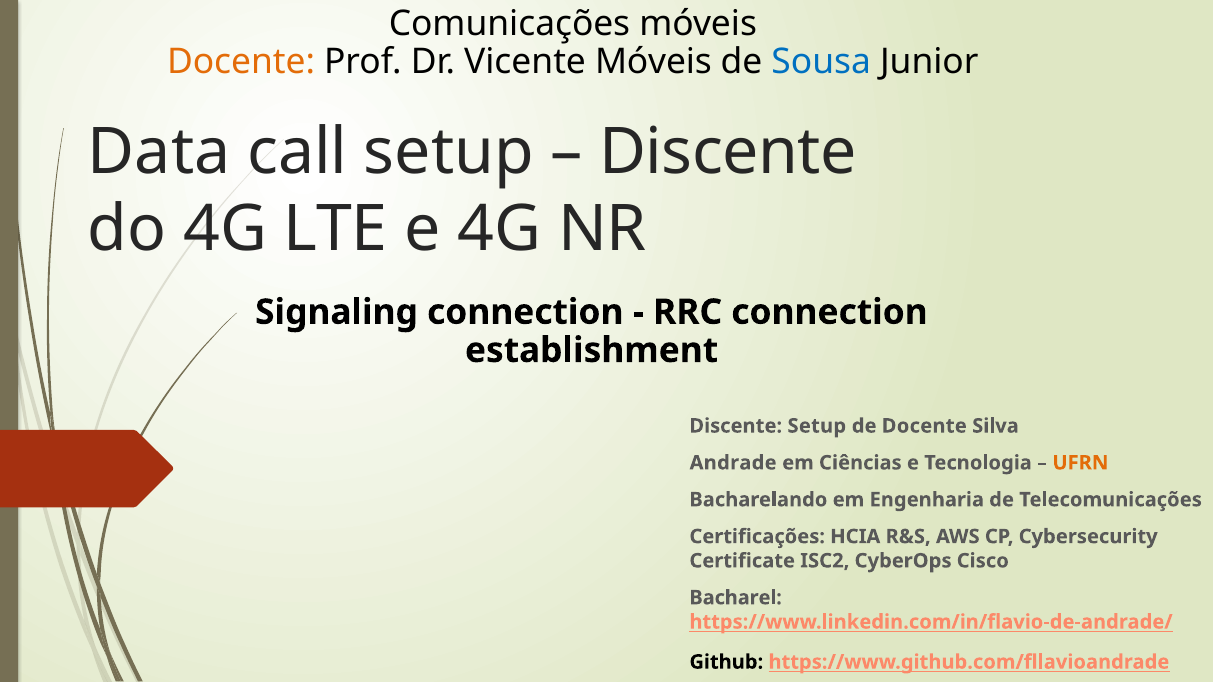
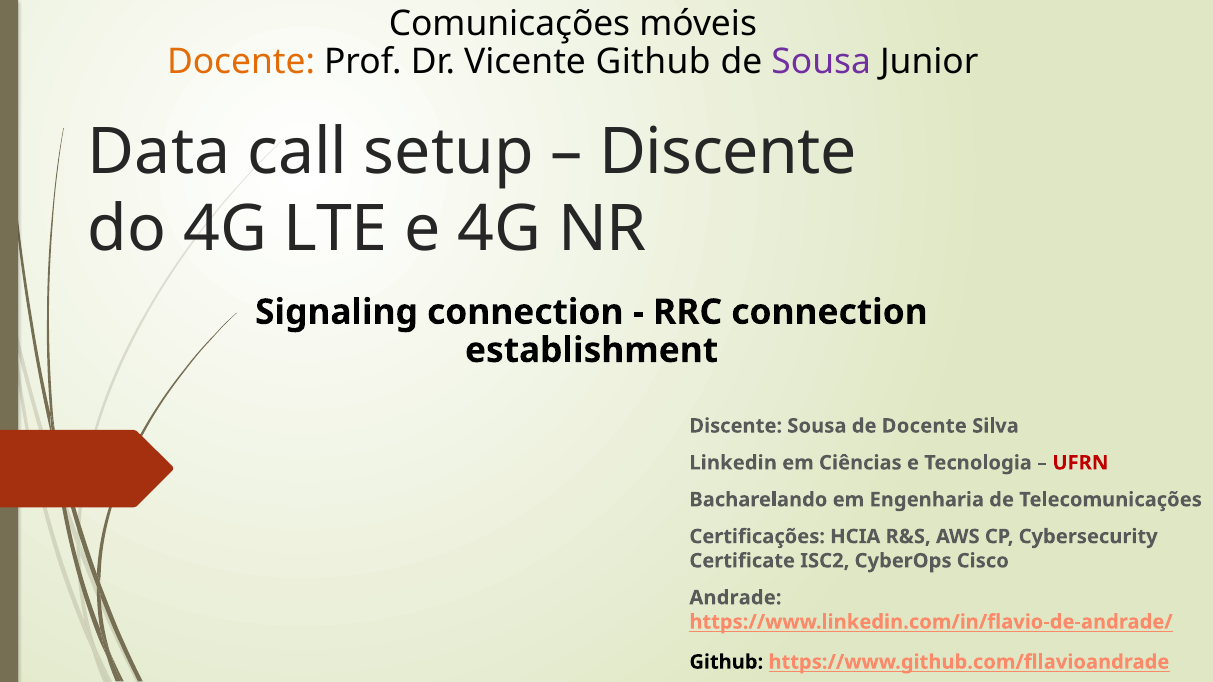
Vicente Móveis: Móveis -> Github
Sousa at (821, 62) colour: blue -> purple
Discente Setup: Setup -> Sousa
Andrade: Andrade -> Linkedin
UFRN colour: orange -> red
Bacharel: Bacharel -> Andrade
